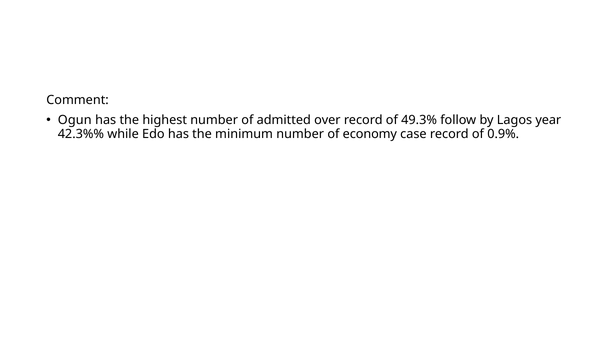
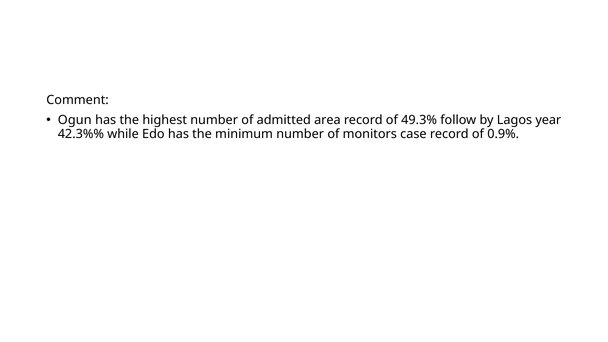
over: over -> area
economy: economy -> monitors
